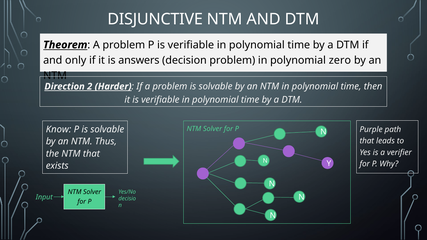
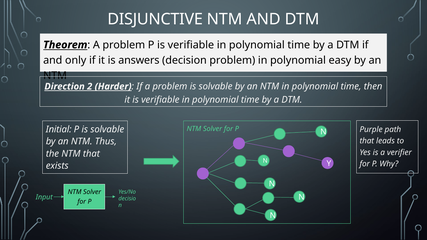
zero: zero -> easy
Know: Know -> Initial
